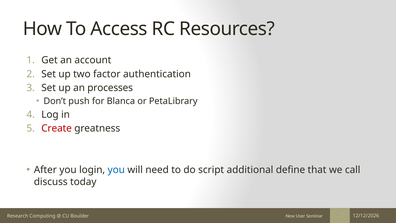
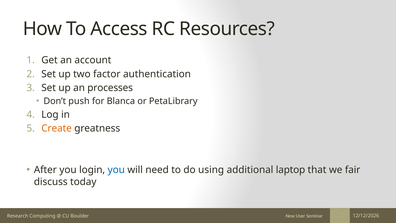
Create colour: red -> orange
script: script -> using
define: define -> laptop
call: call -> fair
